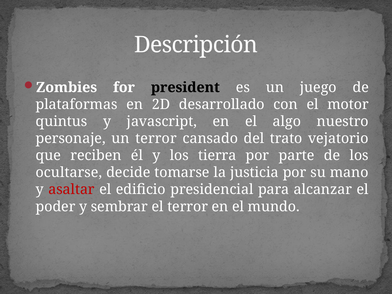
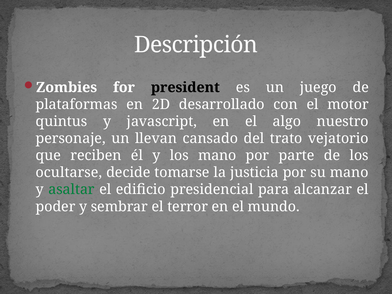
un terror: terror -> llevan
los tierra: tierra -> mano
asaltar colour: red -> green
